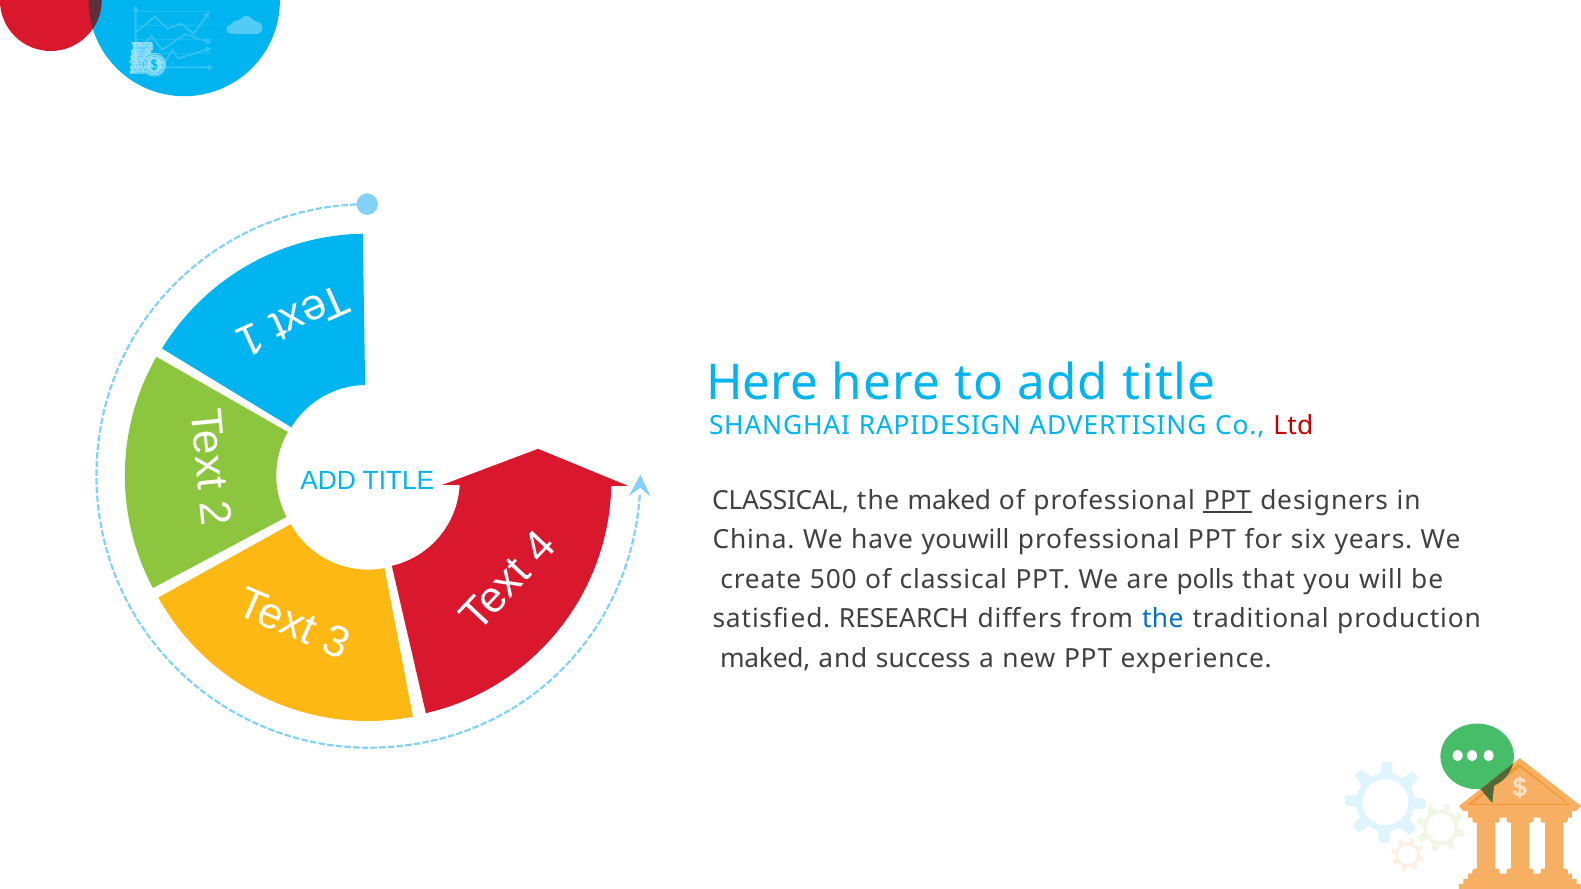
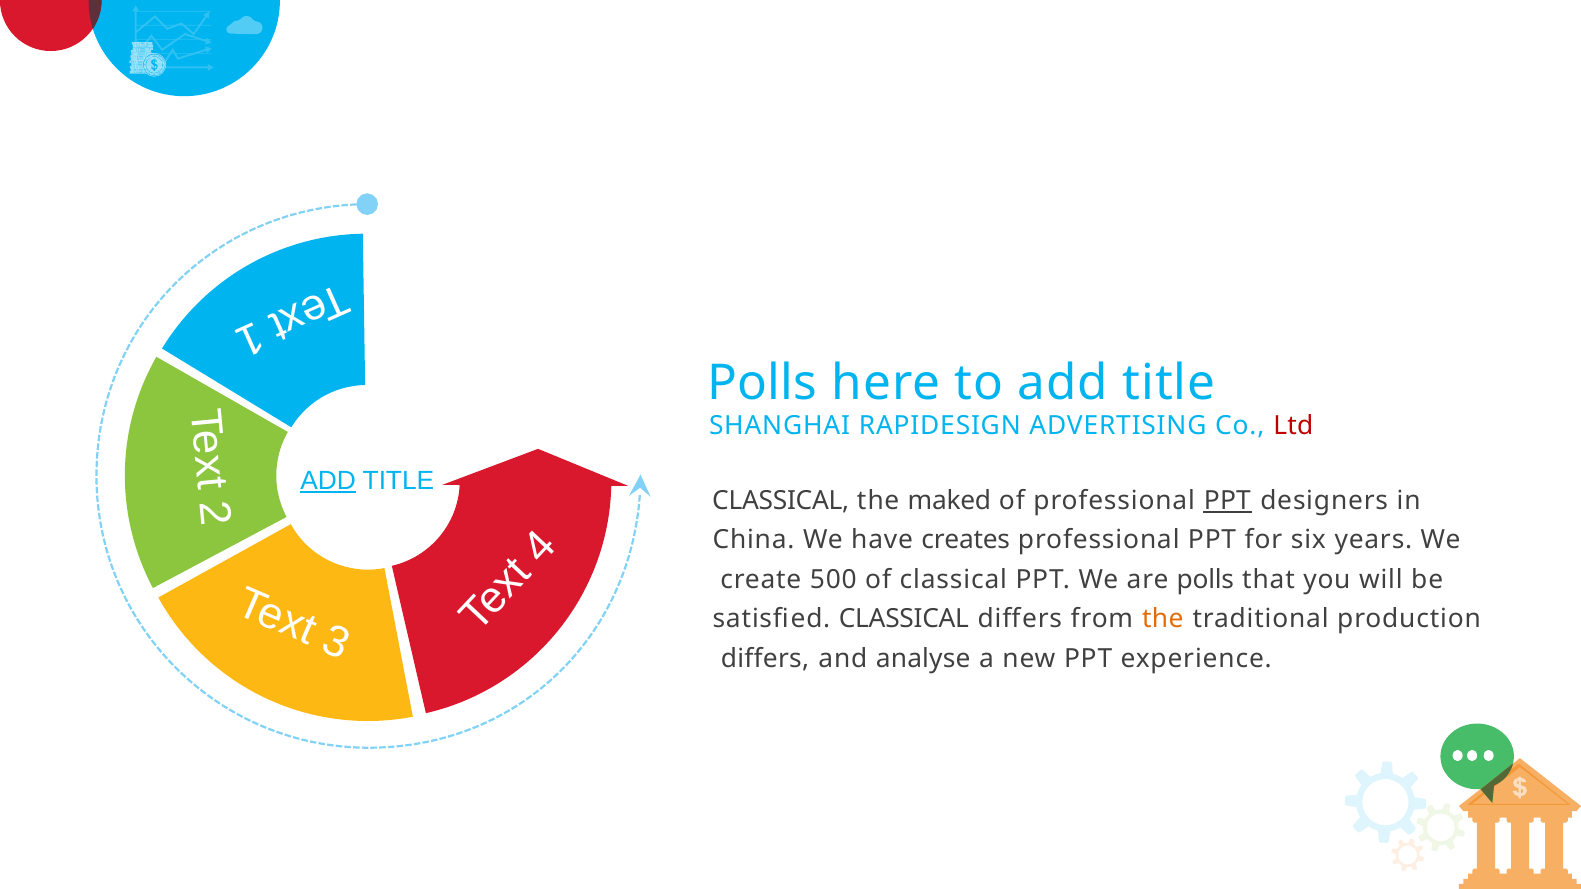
Here at (762, 383): Here -> Polls
ADD at (328, 481) underline: none -> present
youwill: youwill -> creates
satisfied RESEARCH: RESEARCH -> CLASSICAL
the at (1163, 619) colour: blue -> orange
maked at (765, 659): maked -> differs
success: success -> analyse
